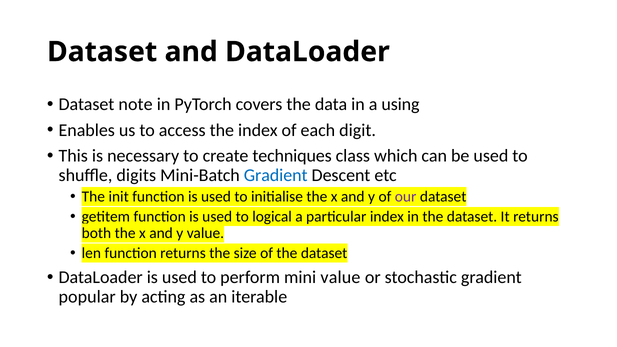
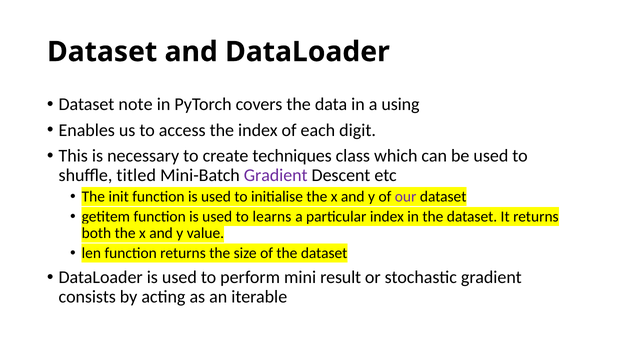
digits: digits -> titled
Gradient at (276, 175) colour: blue -> purple
logical: logical -> learns
mini value: value -> result
popular: popular -> consists
